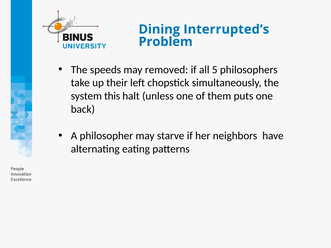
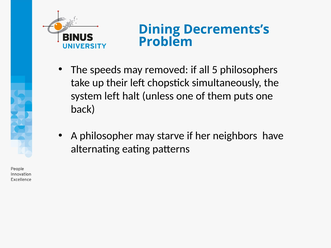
Interrupted’s: Interrupted’s -> Decrements’s
system this: this -> left
